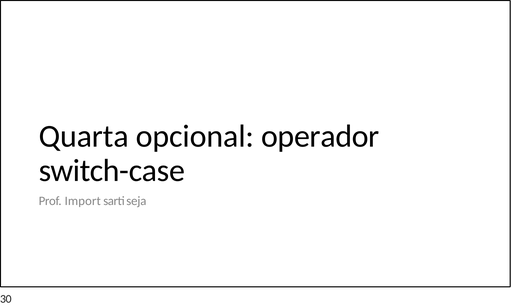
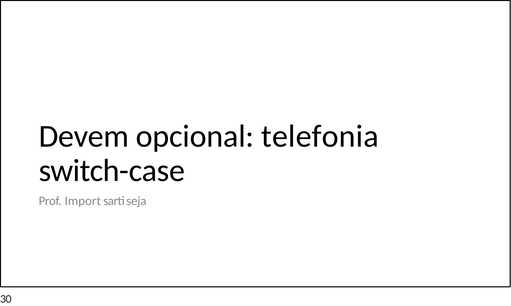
Quarta: Quarta -> Devem
operador: operador -> telefonia
